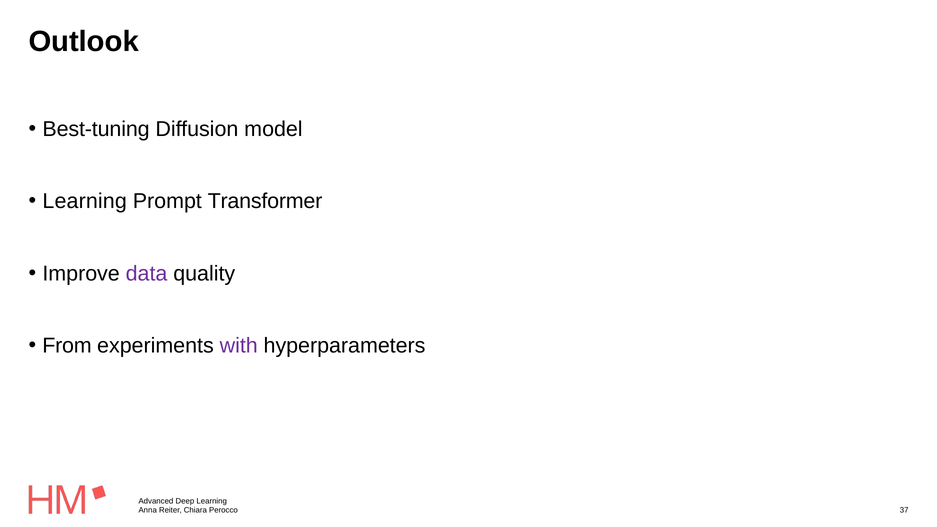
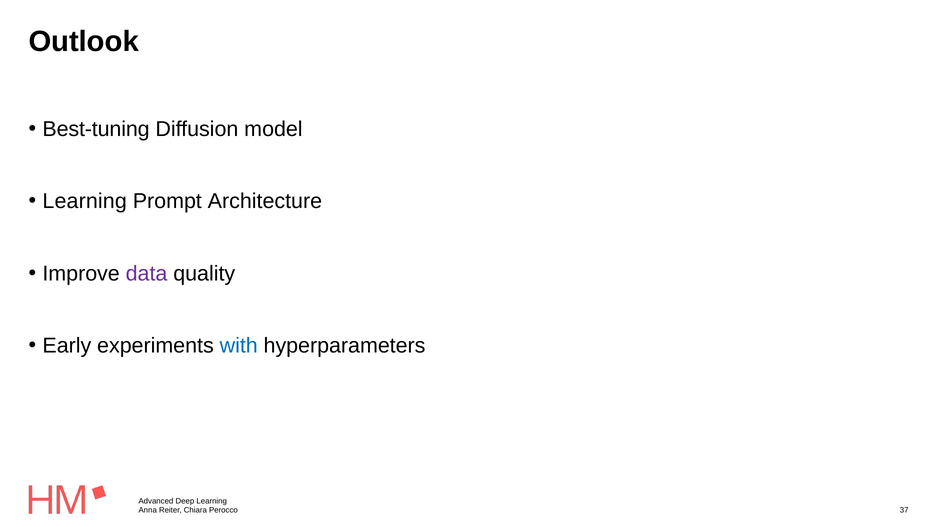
Transformer: Transformer -> Architecture
From: From -> Early
with colour: purple -> blue
